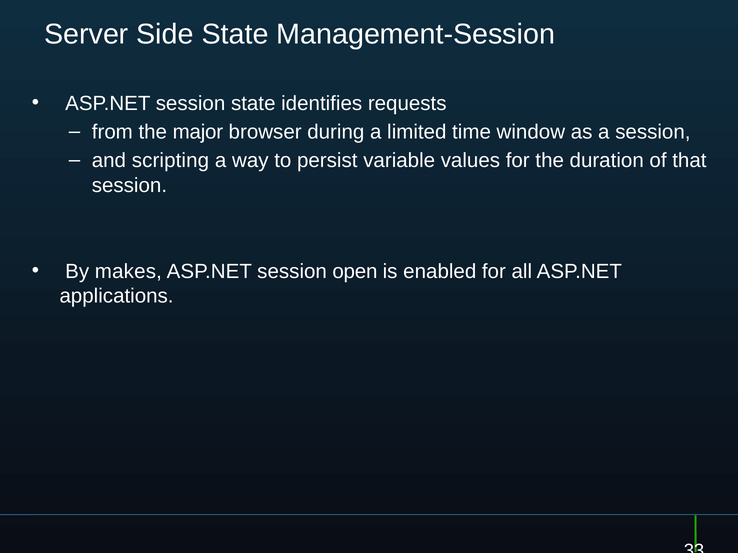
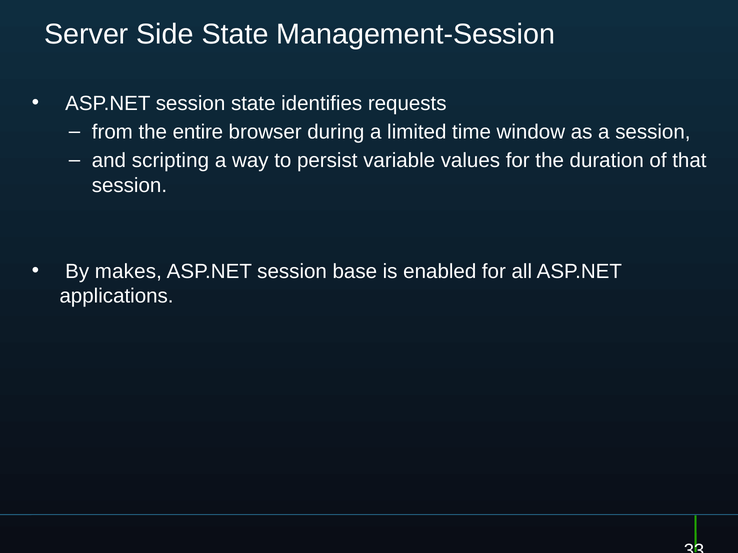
major: major -> entire
open: open -> base
